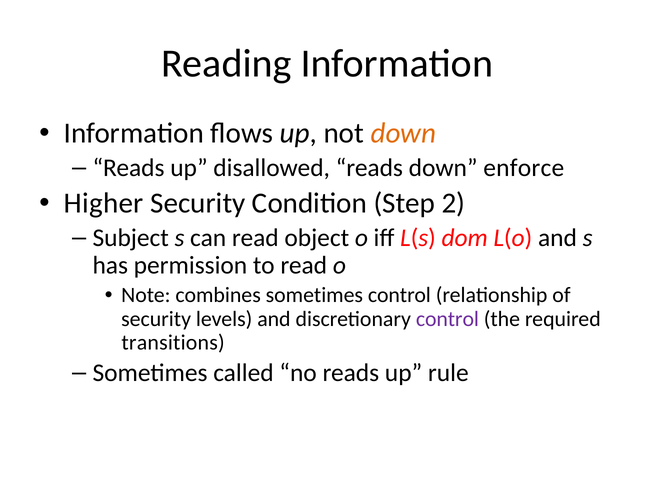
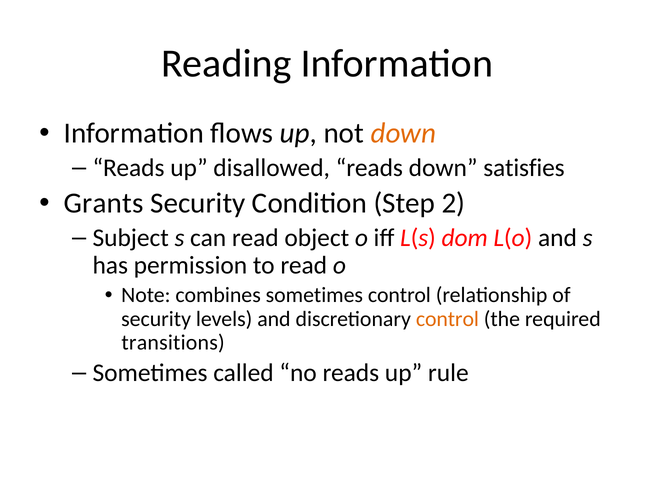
enforce: enforce -> satisfies
Higher: Higher -> Grants
control at (447, 319) colour: purple -> orange
